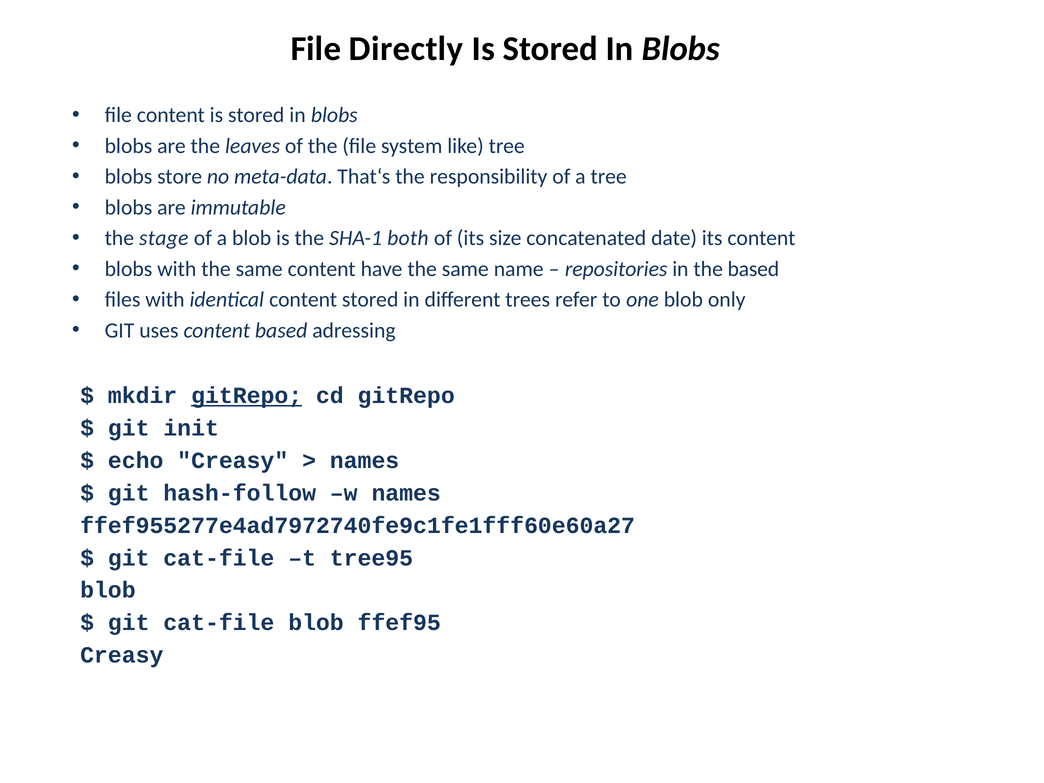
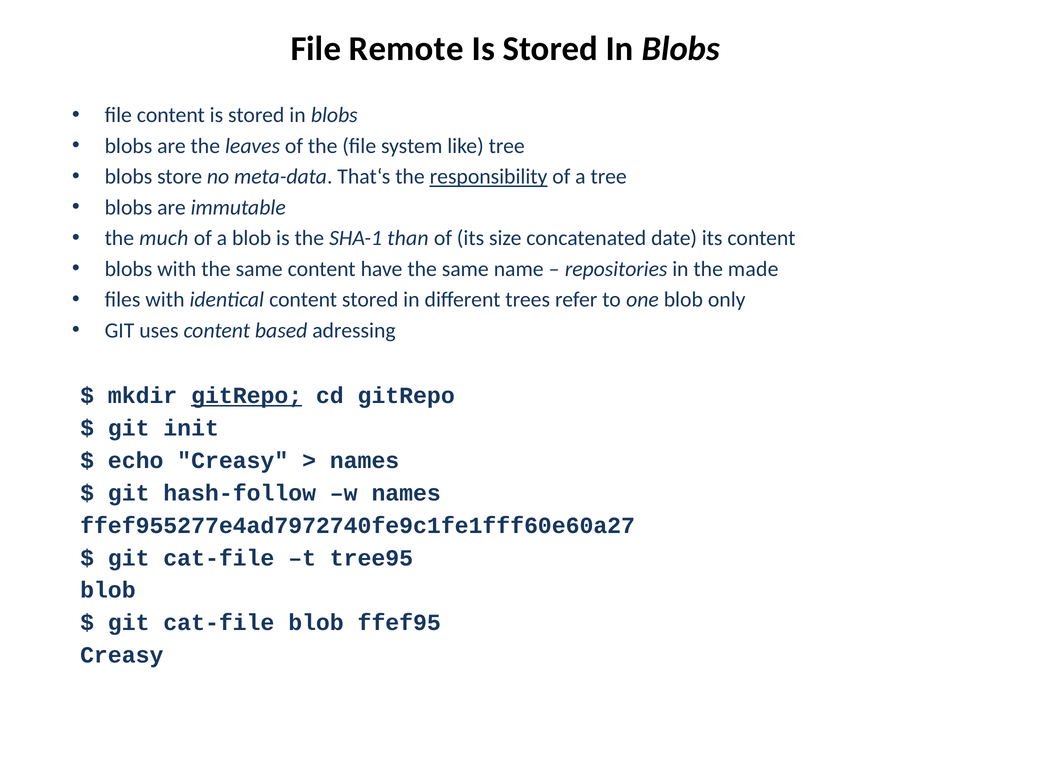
Directly: Directly -> Remote
responsibility underline: none -> present
stage: stage -> much
both: both -> than
the based: based -> made
